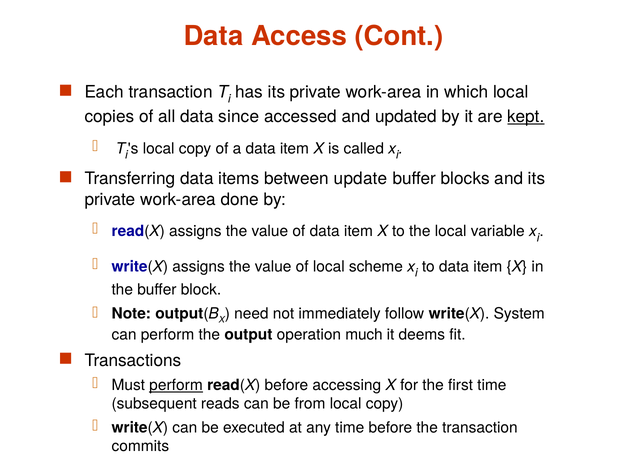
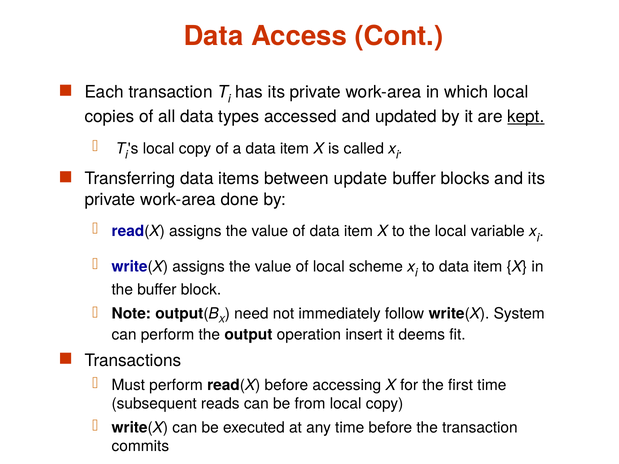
since: since -> types
much: much -> insert
perform at (176, 385) underline: present -> none
